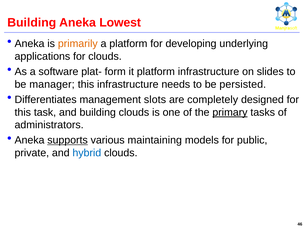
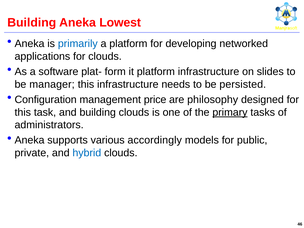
primarily colour: orange -> blue
underlying: underlying -> networked
Differentiates: Differentiates -> Configuration
slots: slots -> price
completely: completely -> philosophy
supports underline: present -> none
maintaining: maintaining -> accordingly
